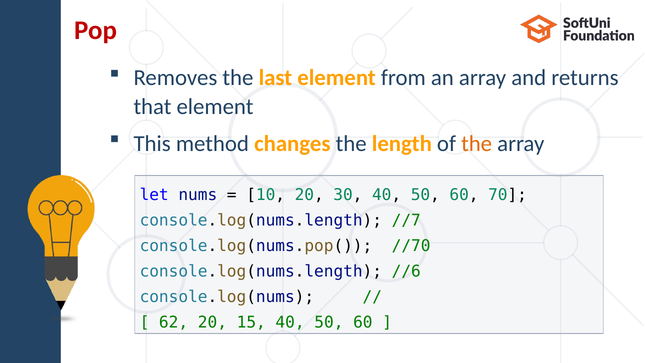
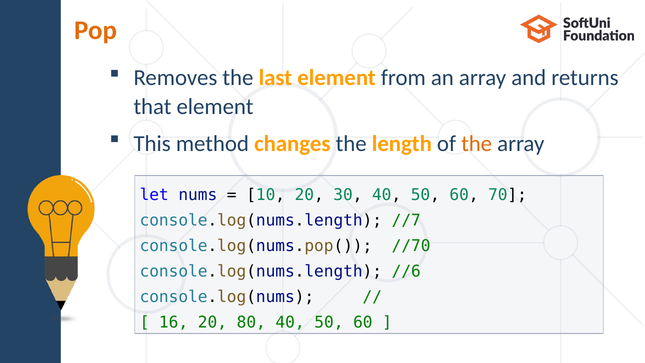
Pop colour: red -> orange
62: 62 -> 16
15: 15 -> 80
